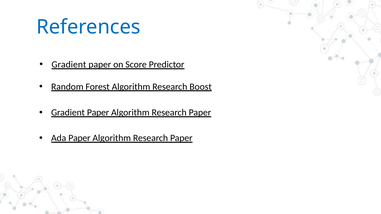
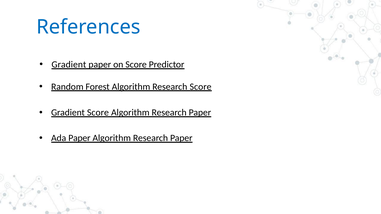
Research Boost: Boost -> Score
Paper at (98, 113): Paper -> Score
